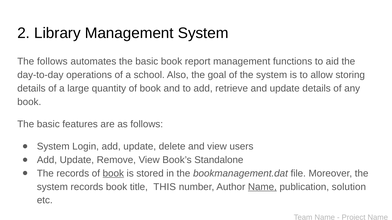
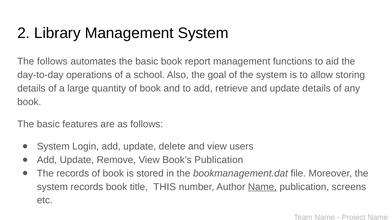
Book’s Standalone: Standalone -> Publication
book at (113, 174) underline: present -> none
solution: solution -> screens
